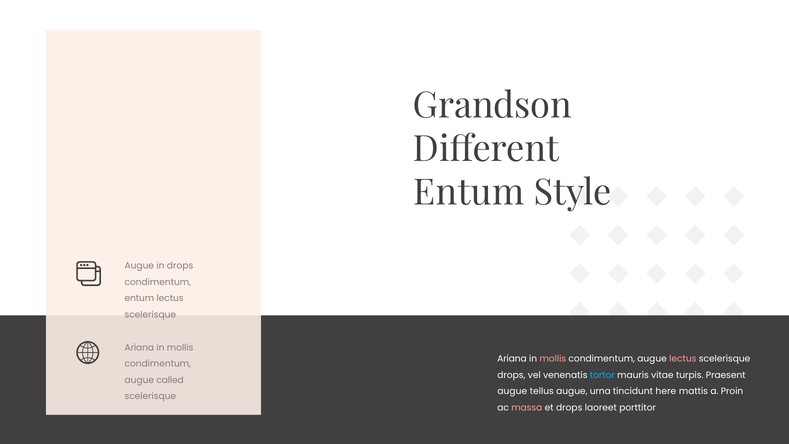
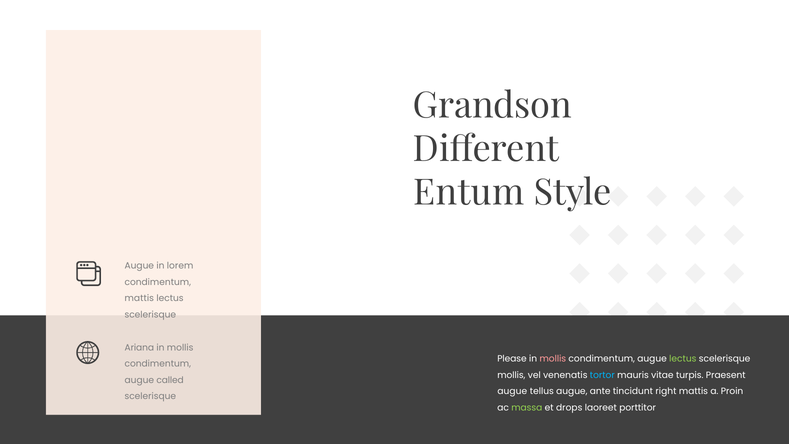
in drops: drops -> lorem
entum at (139, 298): entum -> mattis
Ariana at (512, 359): Ariana -> Please
lectus at (683, 359) colour: pink -> light green
drops at (511, 375): drops -> mollis
urna: urna -> ante
here: here -> right
massa colour: pink -> light green
